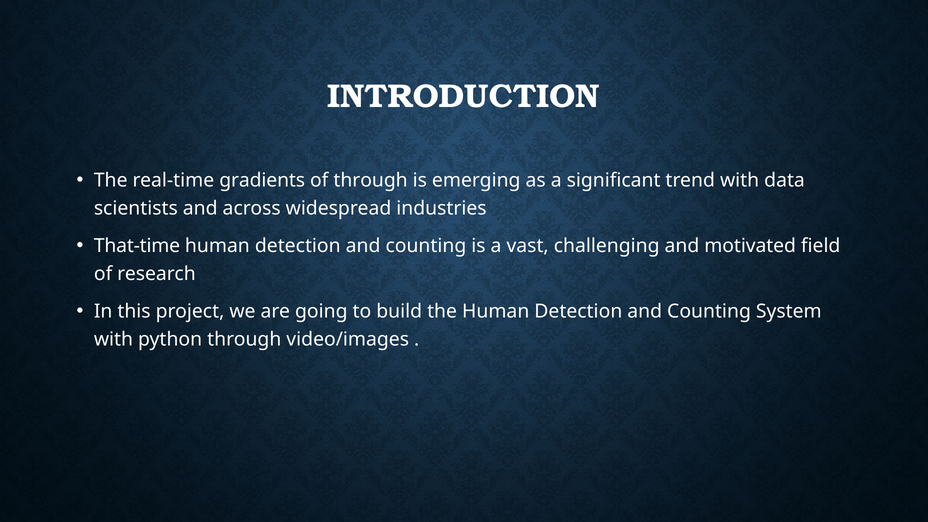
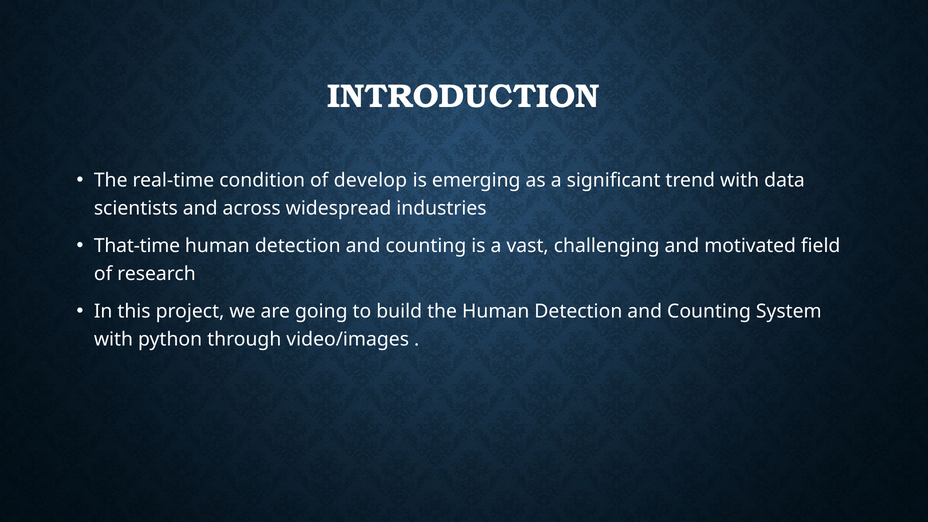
gradients: gradients -> condition
of through: through -> develop
